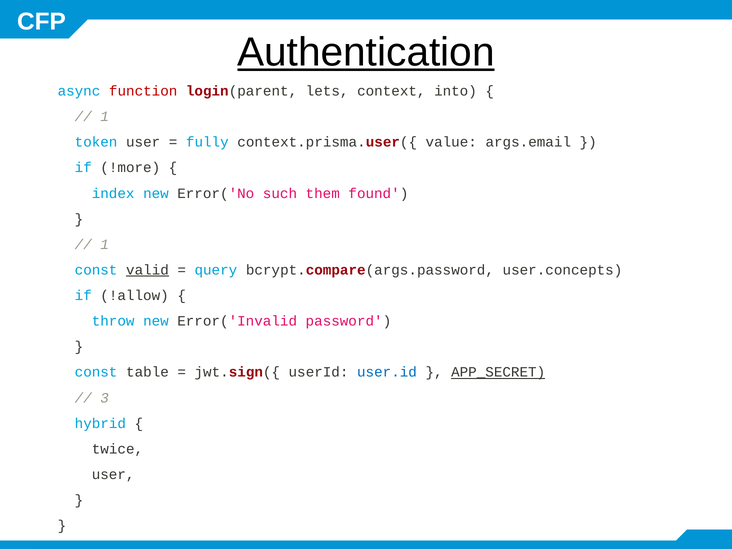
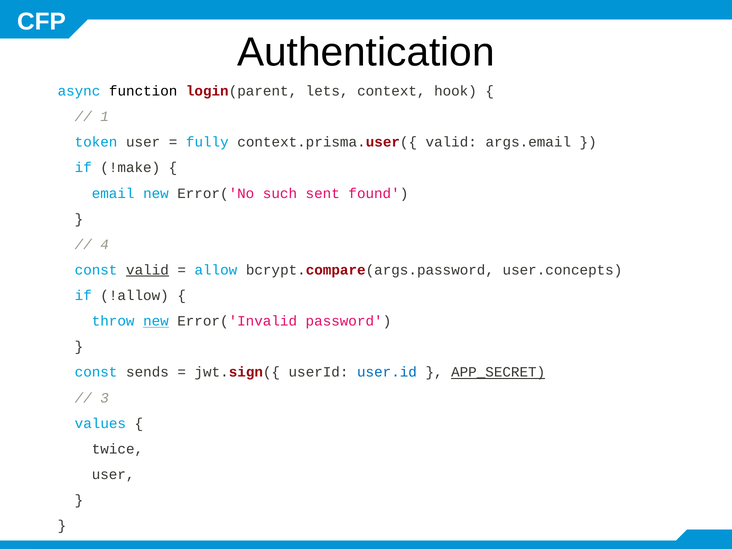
Authentication underline: present -> none
function colour: red -> black
into: into -> hook
context.prisma.user({ value: value -> valid
!more: !more -> !make
index: index -> email
them: them -> sent
1 at (105, 244): 1 -> 4
query: query -> allow
new at (156, 321) underline: none -> present
table: table -> sends
hybrid: hybrid -> values
